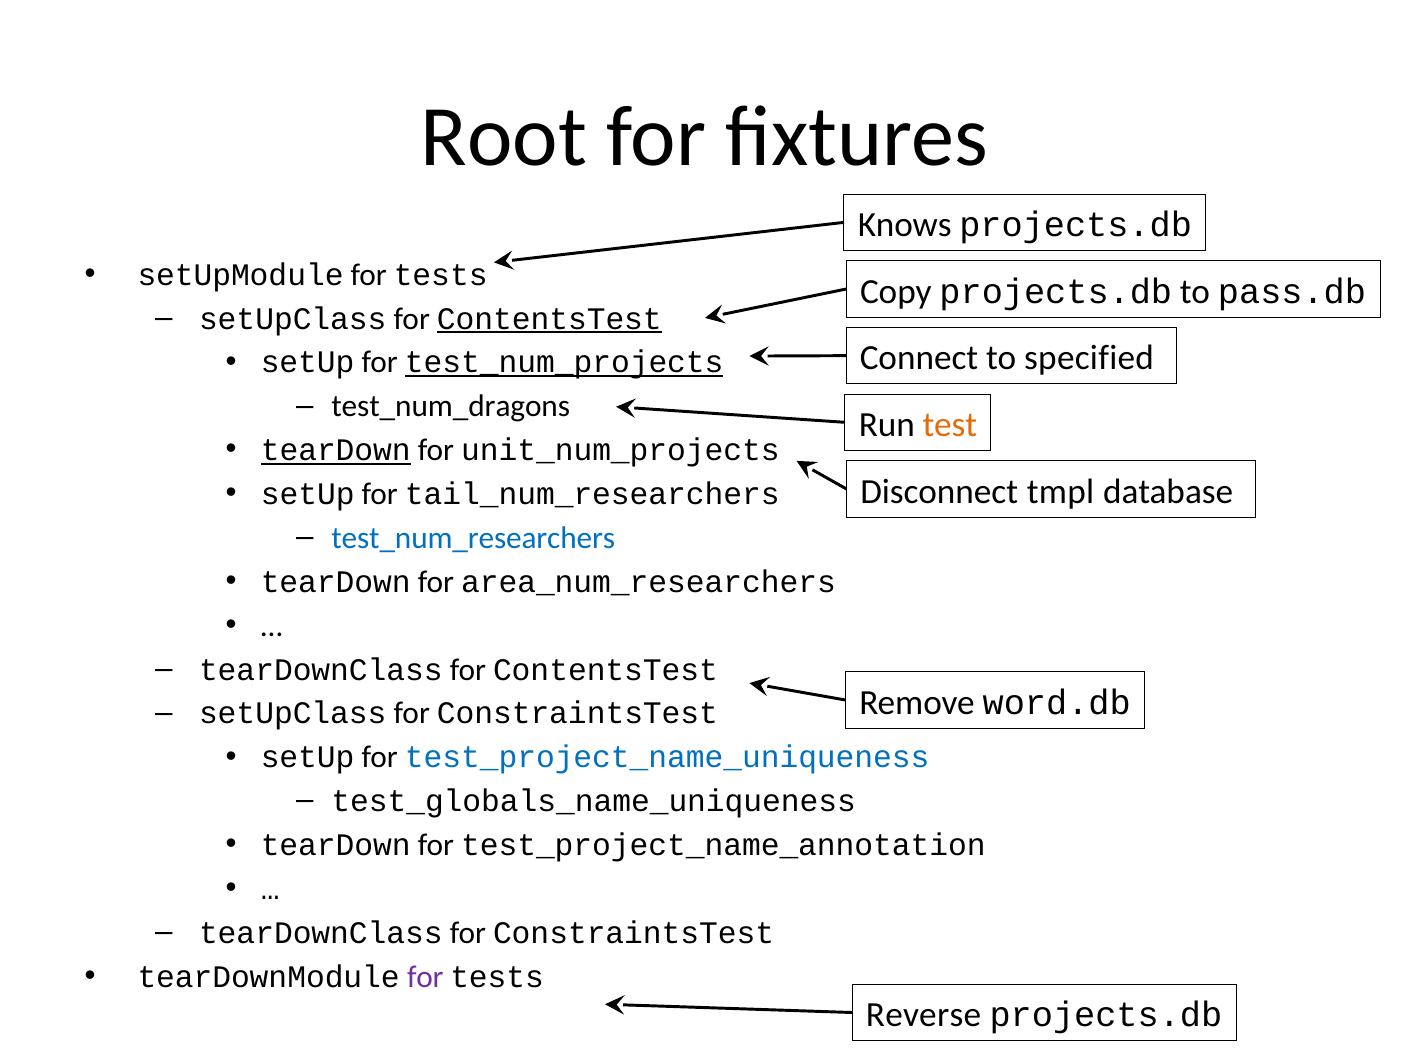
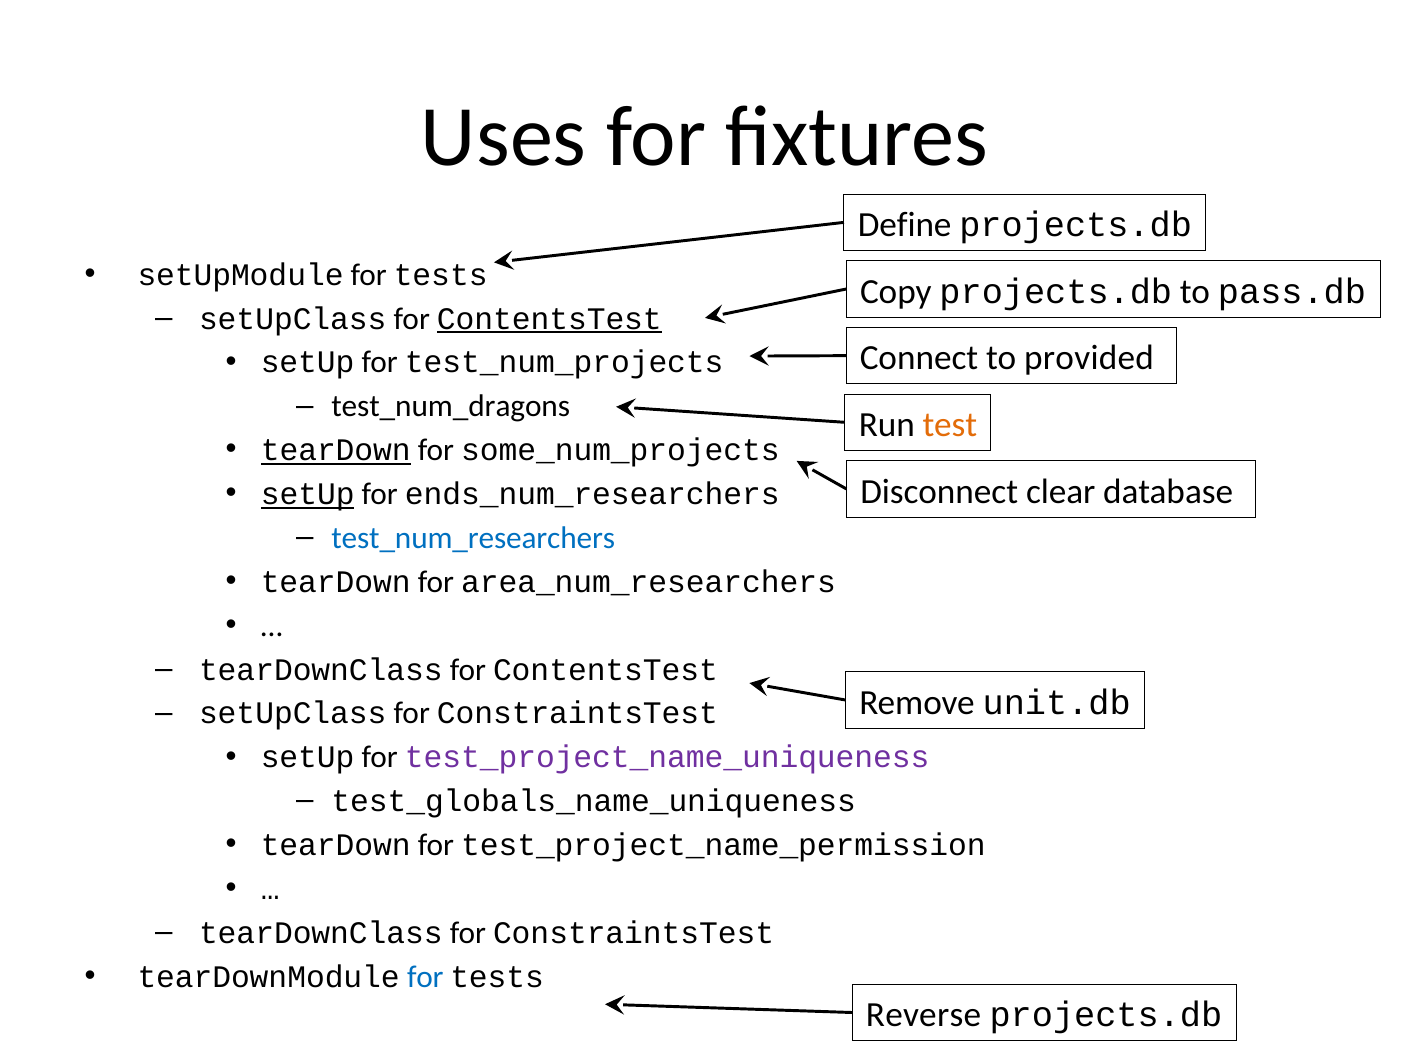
Root: Root -> Uses
Knows: Knows -> Define
specified: specified -> provided
test_num_projects underline: present -> none
unit_num_projects: unit_num_projects -> some_num_projects
tmpl: tmpl -> clear
setUp at (308, 494) underline: none -> present
tail_num_researchers: tail_num_researchers -> ends_num_researchers
word.db: word.db -> unit.db
test_project_name_uniqueness colour: blue -> purple
test_project_name_annotation: test_project_name_annotation -> test_project_name_permission
for at (425, 976) colour: purple -> blue
